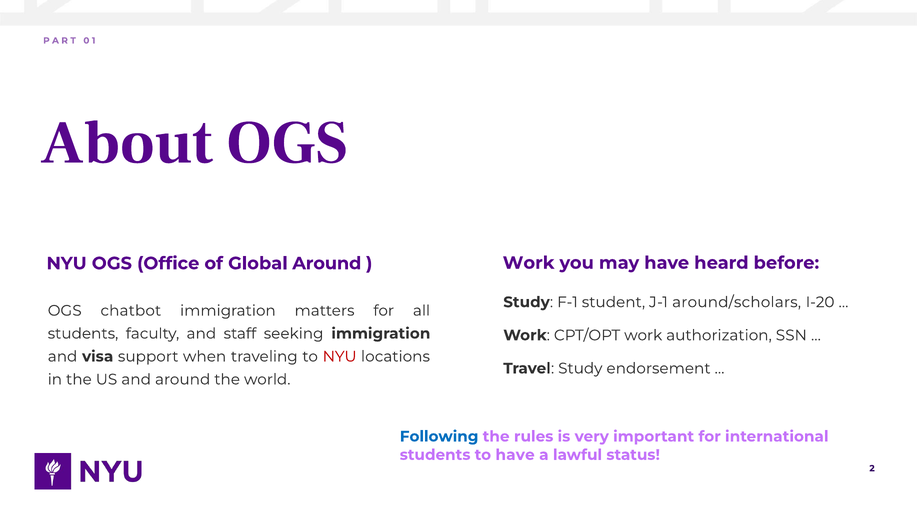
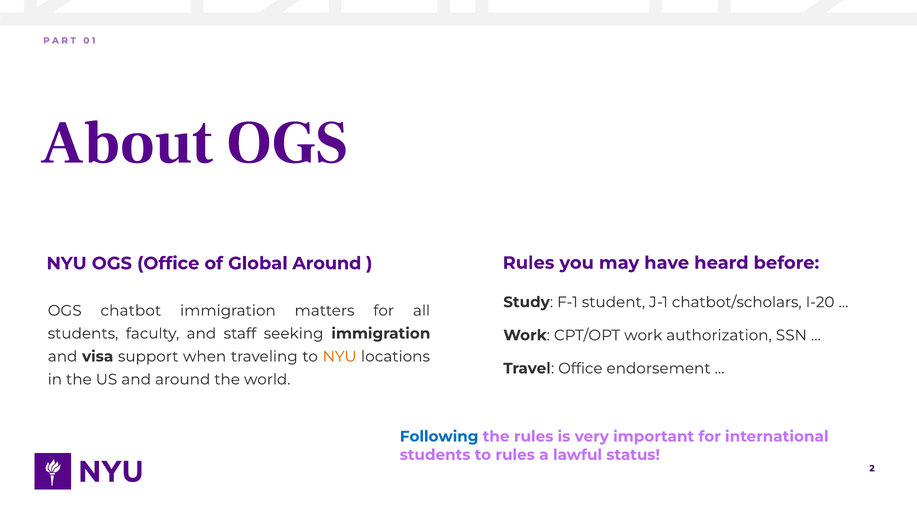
Work at (529, 263): Work -> Rules
around/scholars: around/scholars -> chatbot/scholars
NYU at (340, 356) colour: red -> orange
Travel Study: Study -> Office
to have: have -> rules
